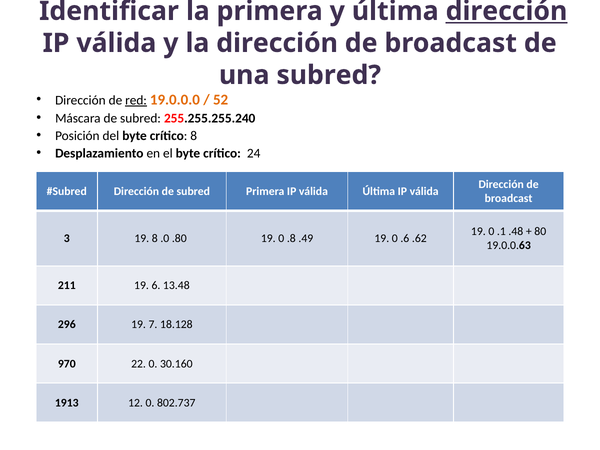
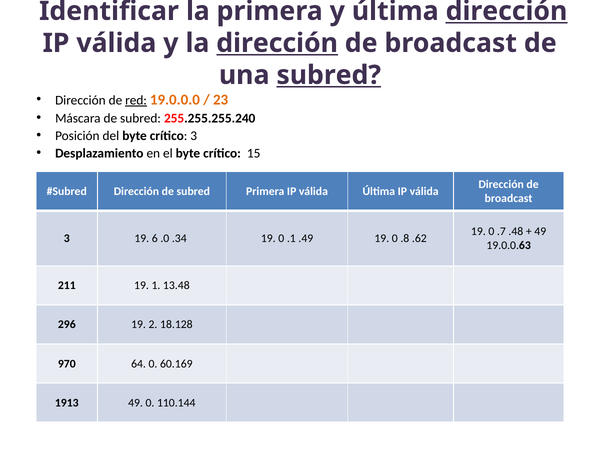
dirección at (277, 43) underline: none -> present
subred at (329, 75) underline: none -> present
52: 52 -> 23
crítico 8: 8 -> 3
24: 24 -> 15
.1: .1 -> .7
80 at (540, 231): 80 -> 49
19 8: 8 -> 6
.80: .80 -> .34
.8: .8 -> .1
.6: .6 -> .8
6: 6 -> 1
7: 7 -> 2
22: 22 -> 64
30.160: 30.160 -> 60.169
1913 12: 12 -> 49
802.737: 802.737 -> 110.144
